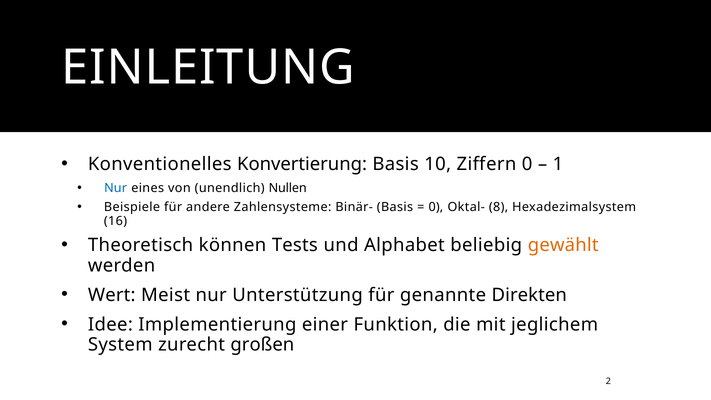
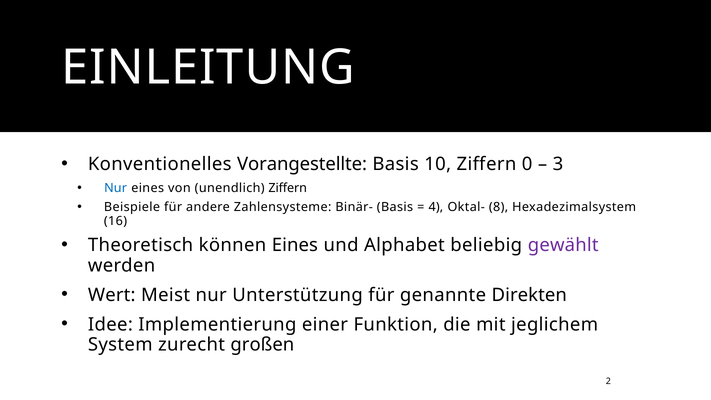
Konvertierung: Konvertierung -> Vorangestellte
1: 1 -> 3
unendlich Nullen: Nullen -> Ziffern
0 at (436, 207): 0 -> 4
können Tests: Tests -> Eines
gewählt colour: orange -> purple
